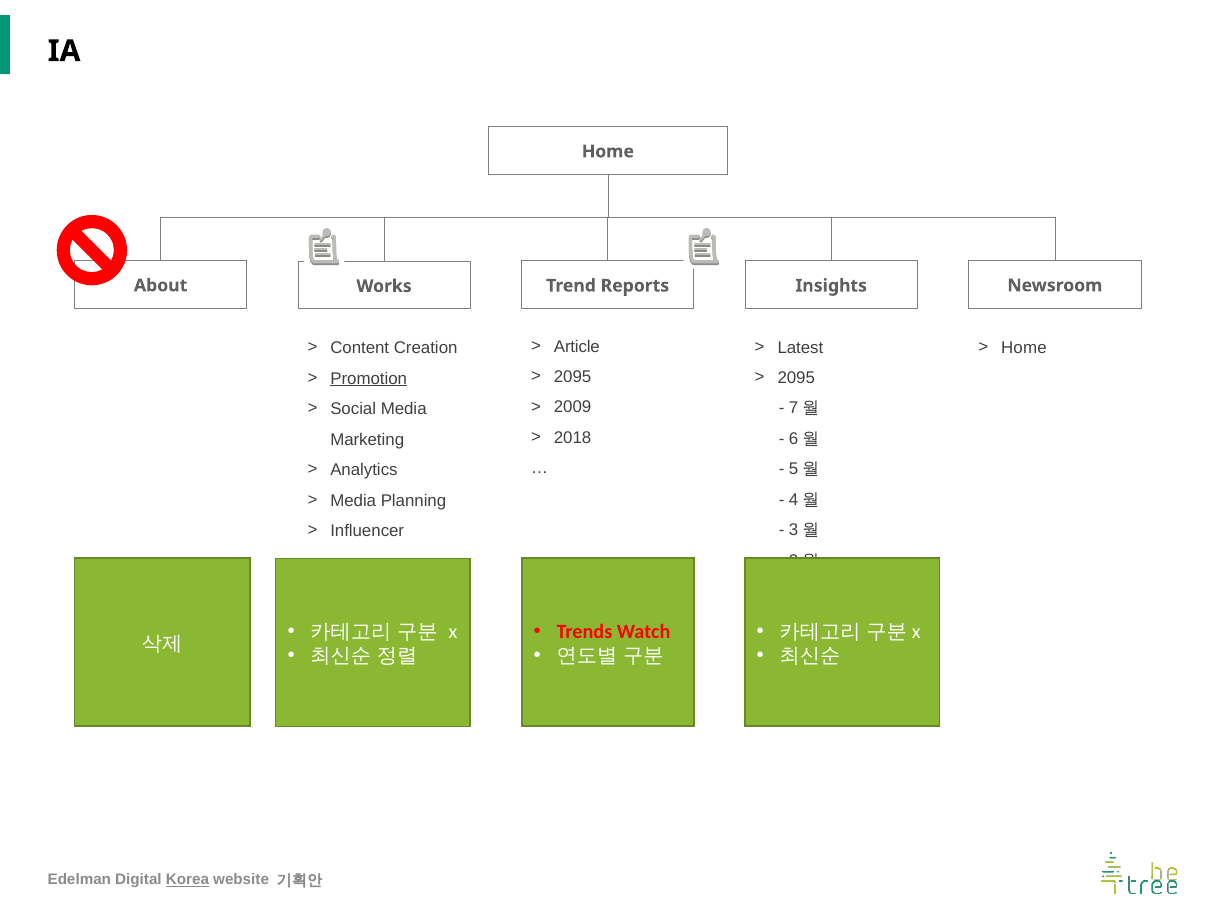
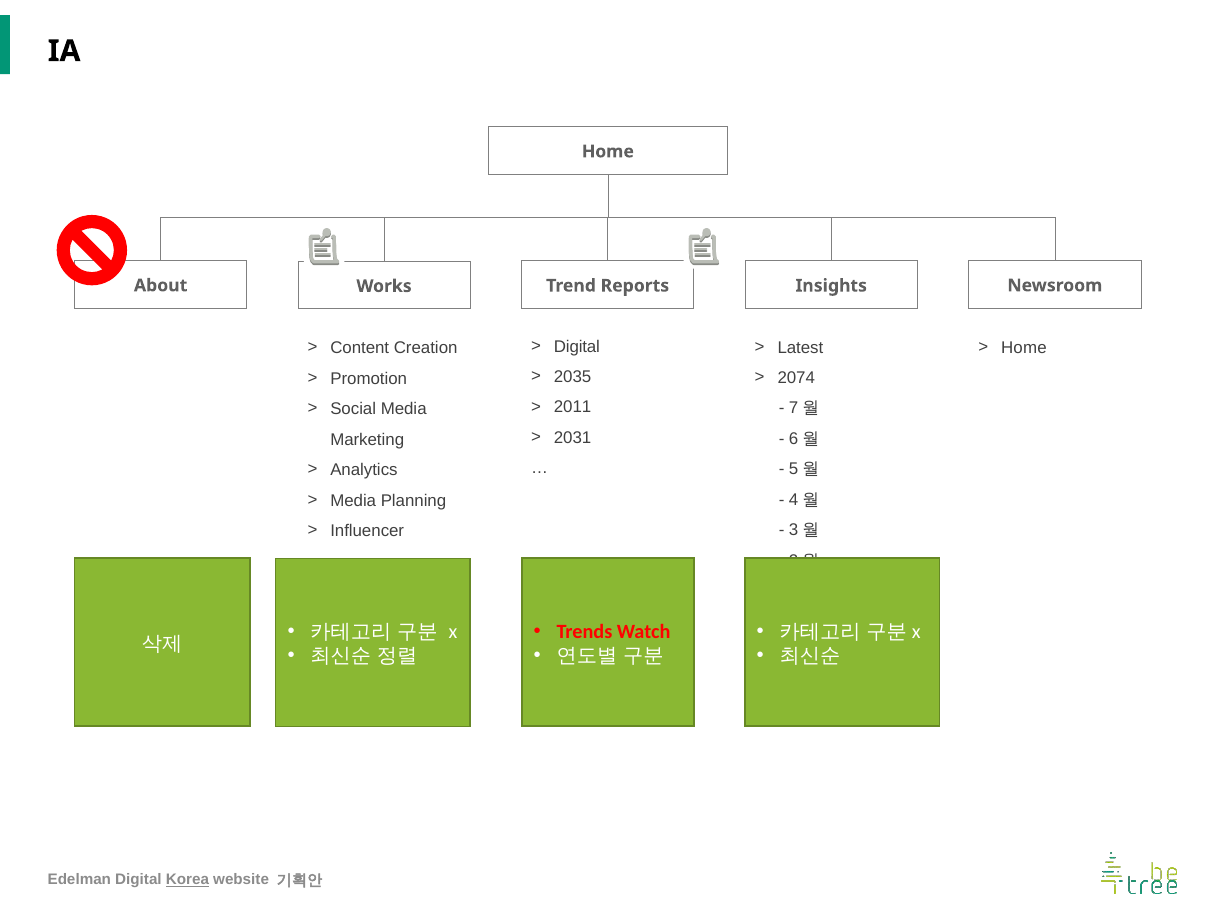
Article at (577, 346): Article -> Digital
2095 at (573, 377): 2095 -> 2035
2095 at (796, 378): 2095 -> 2074
Promotion underline: present -> none
2009: 2009 -> 2011
2018 at (573, 438): 2018 -> 2031
